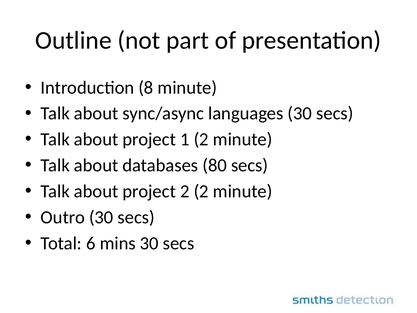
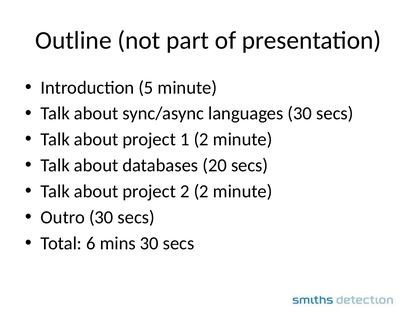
8: 8 -> 5
80: 80 -> 20
